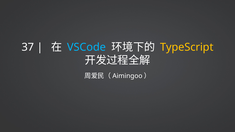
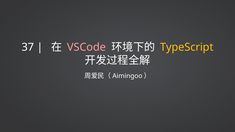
VSCode colour: light blue -> pink
